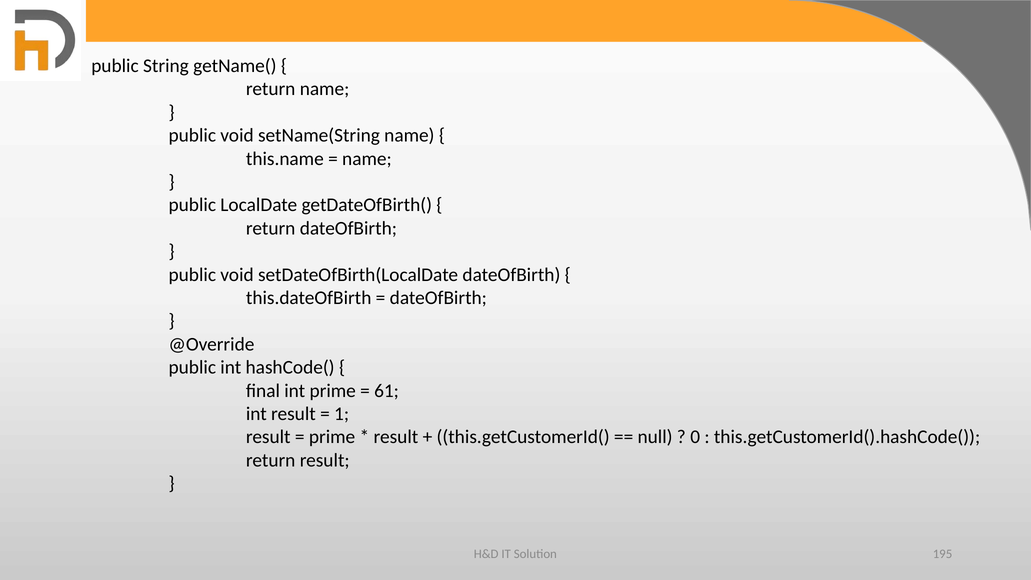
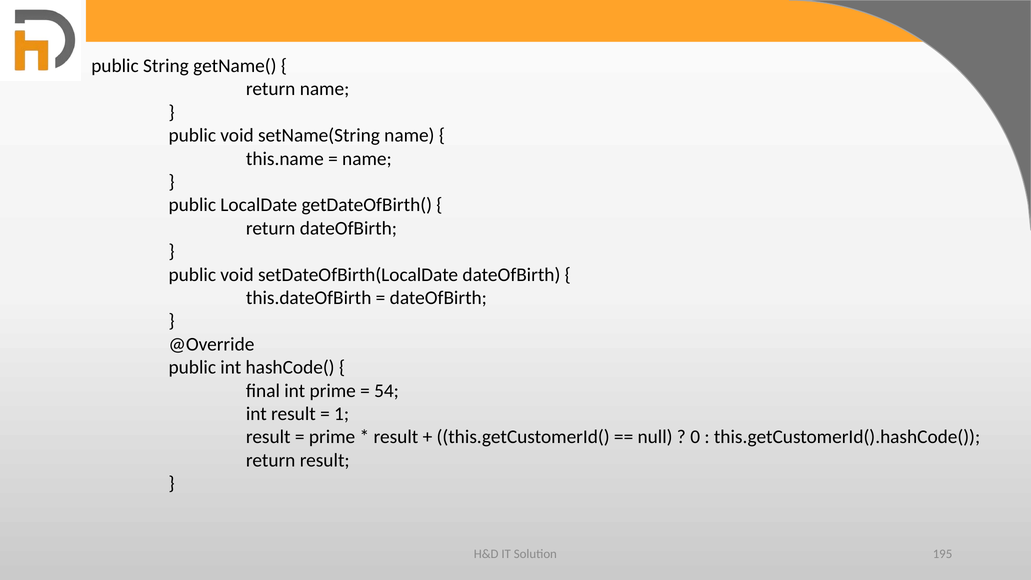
61: 61 -> 54
